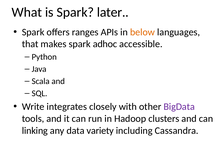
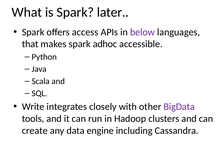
ranges: ranges -> access
below colour: orange -> purple
linking: linking -> create
variety: variety -> engine
